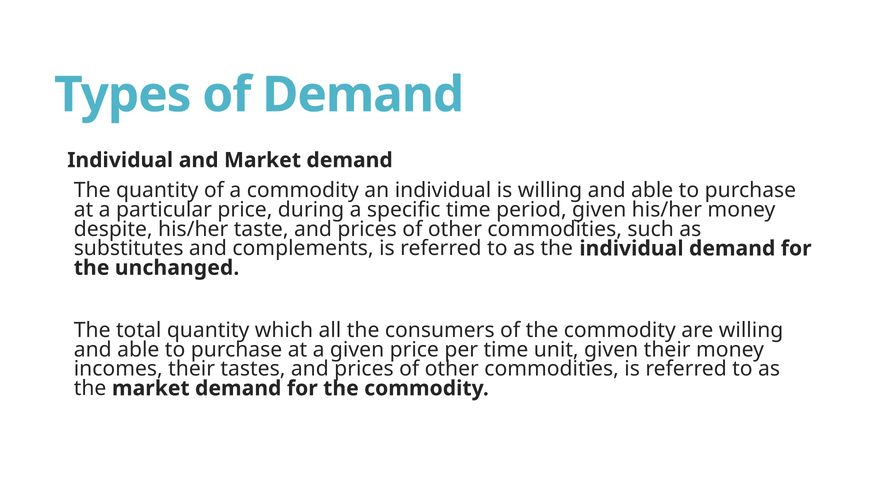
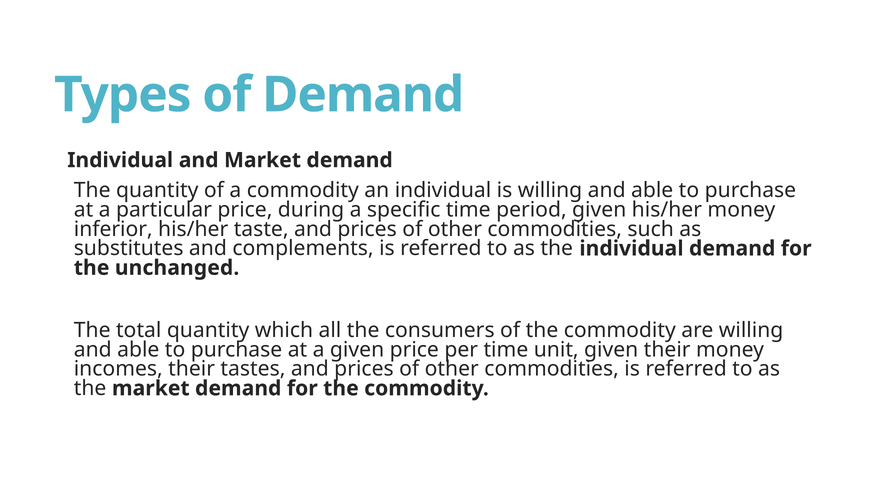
despite: despite -> inferior
